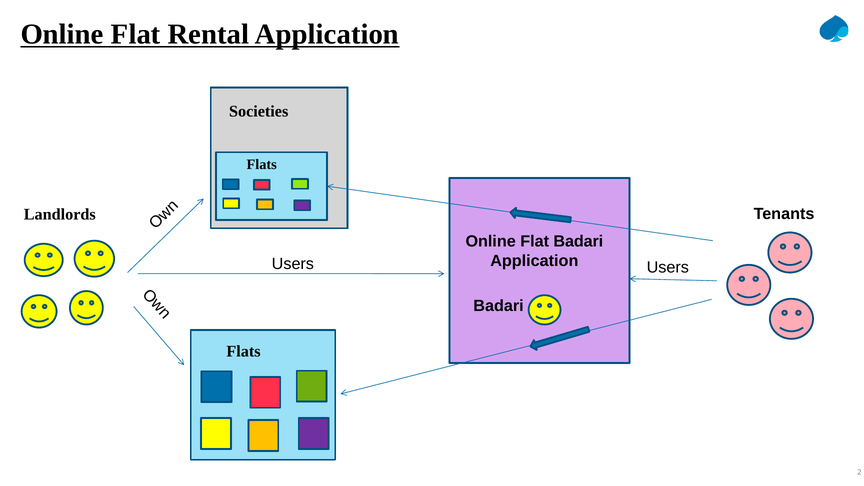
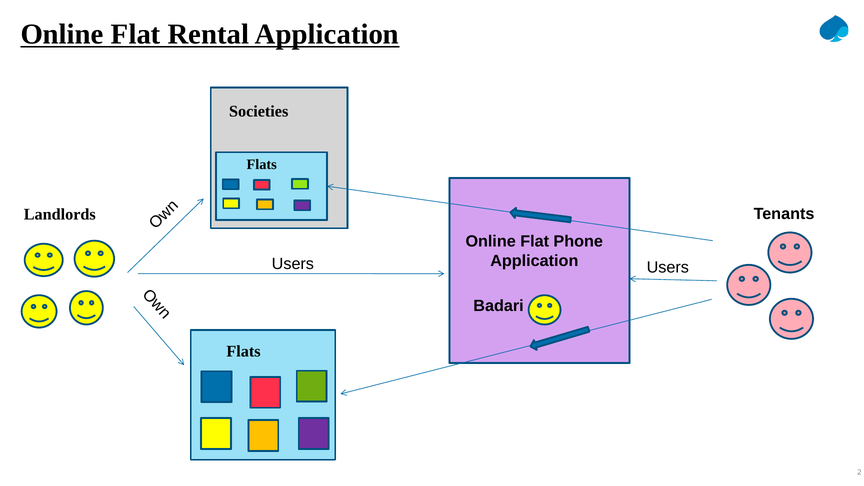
Flat Badari: Badari -> Phone
